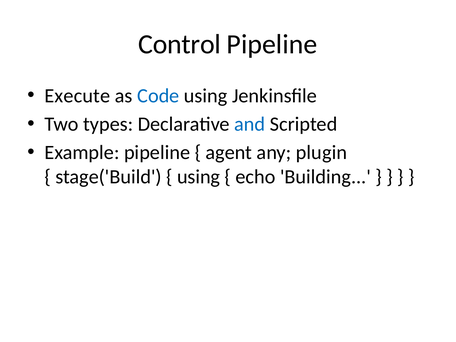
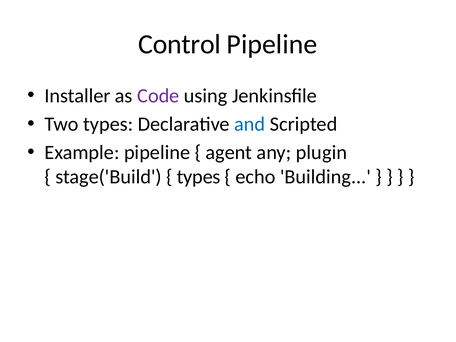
Execute: Execute -> Installer
Code colour: blue -> purple
using at (199, 177): using -> types
